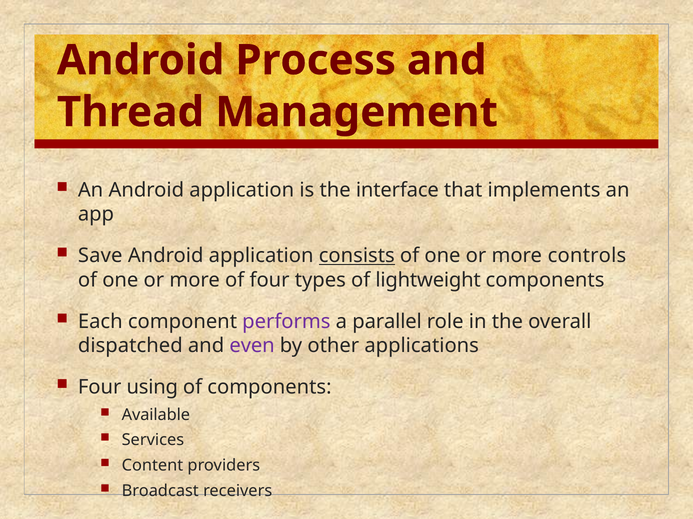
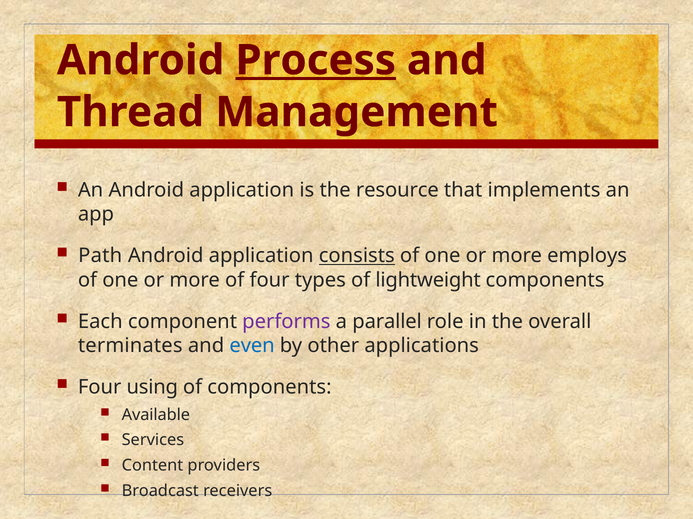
Process underline: none -> present
interface: interface -> resource
Save: Save -> Path
controls: controls -> employs
dispatched: dispatched -> terminates
even colour: purple -> blue
